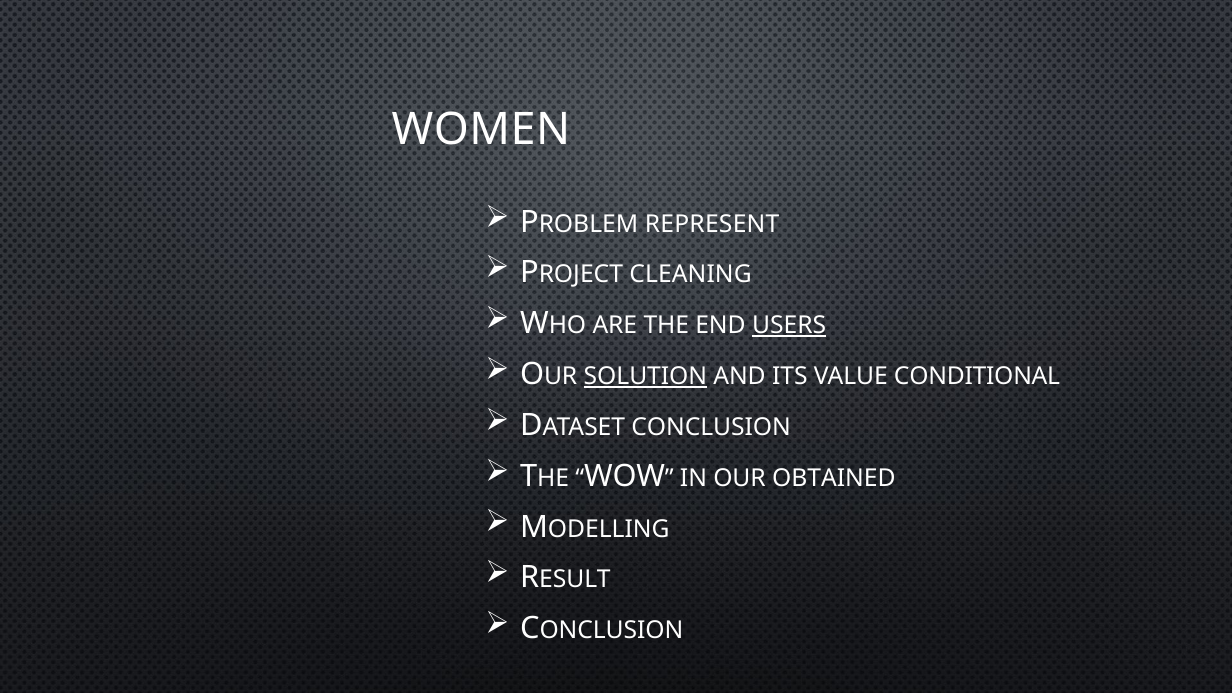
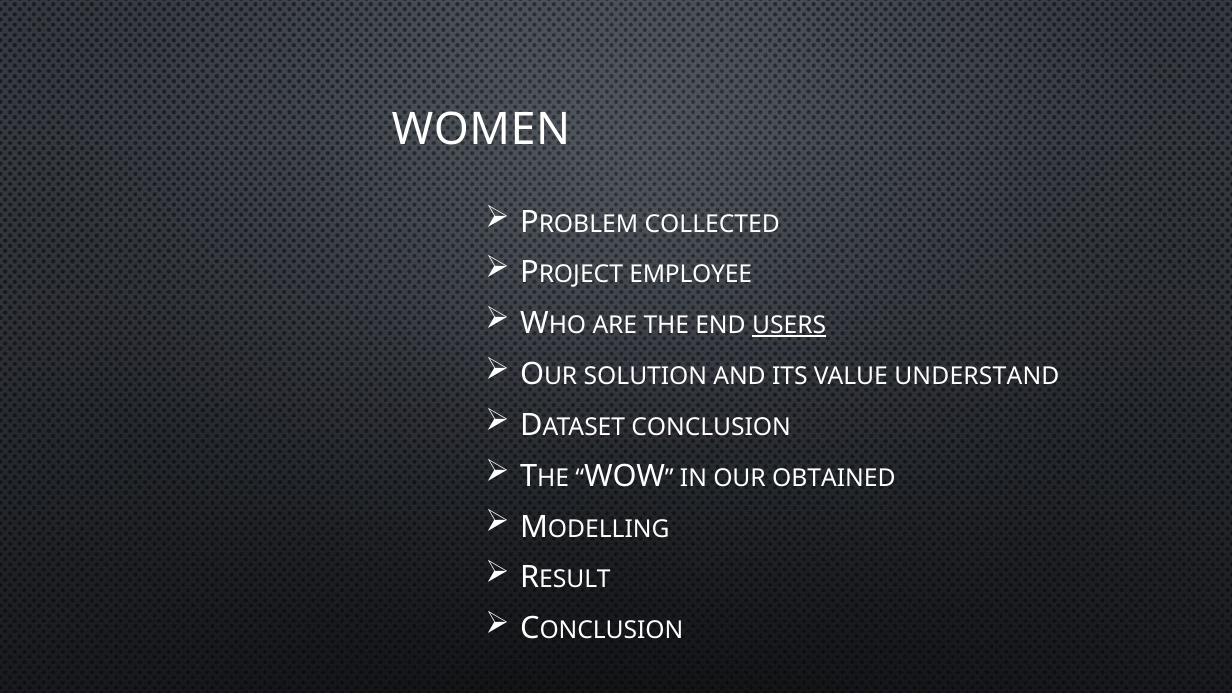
REPRESENT: REPRESENT -> COLLECTED
CLEANING: CLEANING -> EMPLOYEE
SOLUTION underline: present -> none
CONDITIONAL: CONDITIONAL -> UNDERSTAND
